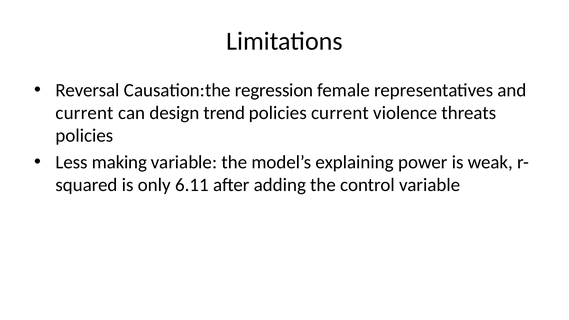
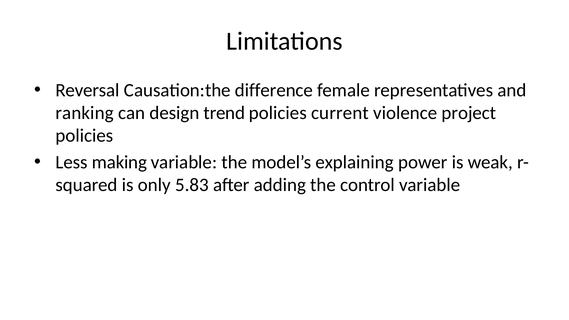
regression: regression -> difference
current at (85, 113): current -> ranking
threats: threats -> project
6.11: 6.11 -> 5.83
